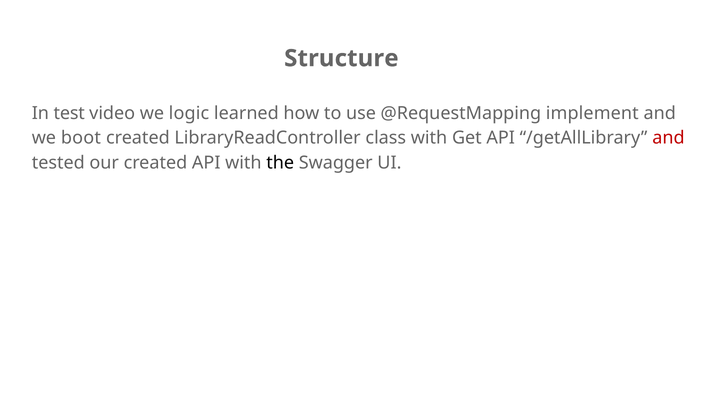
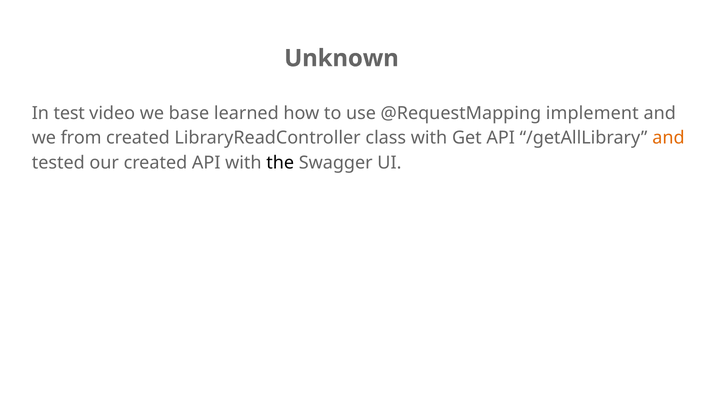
Structure: Structure -> Unknown
logic: logic -> base
boot: boot -> from
and at (668, 138) colour: red -> orange
